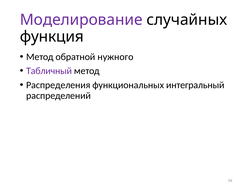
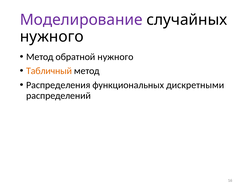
функция at (52, 37): функция -> нужного
Табличный colour: purple -> orange
интегральный: интегральный -> дискретными
